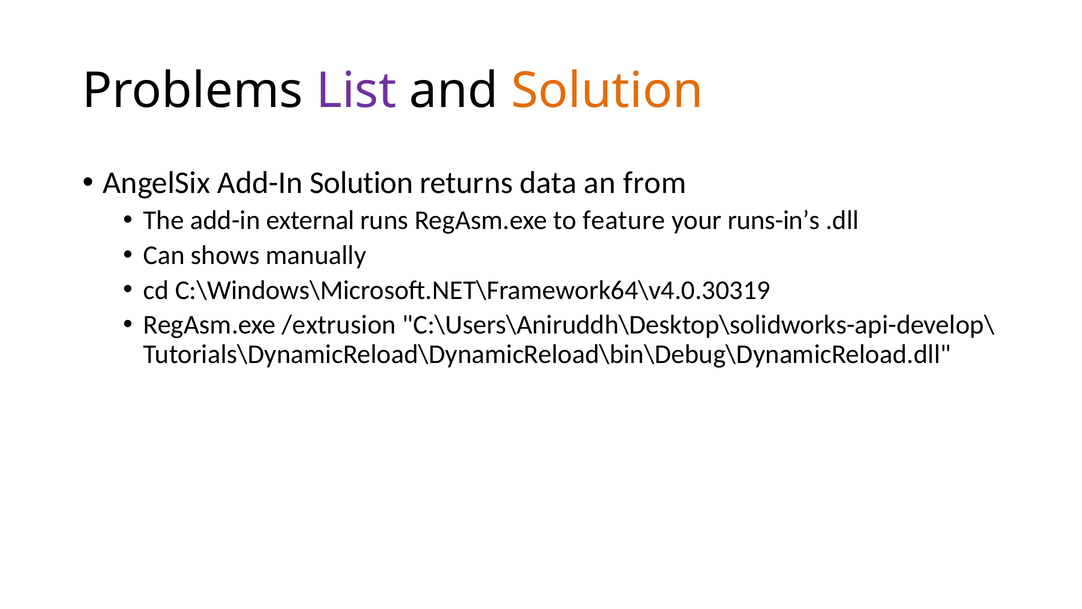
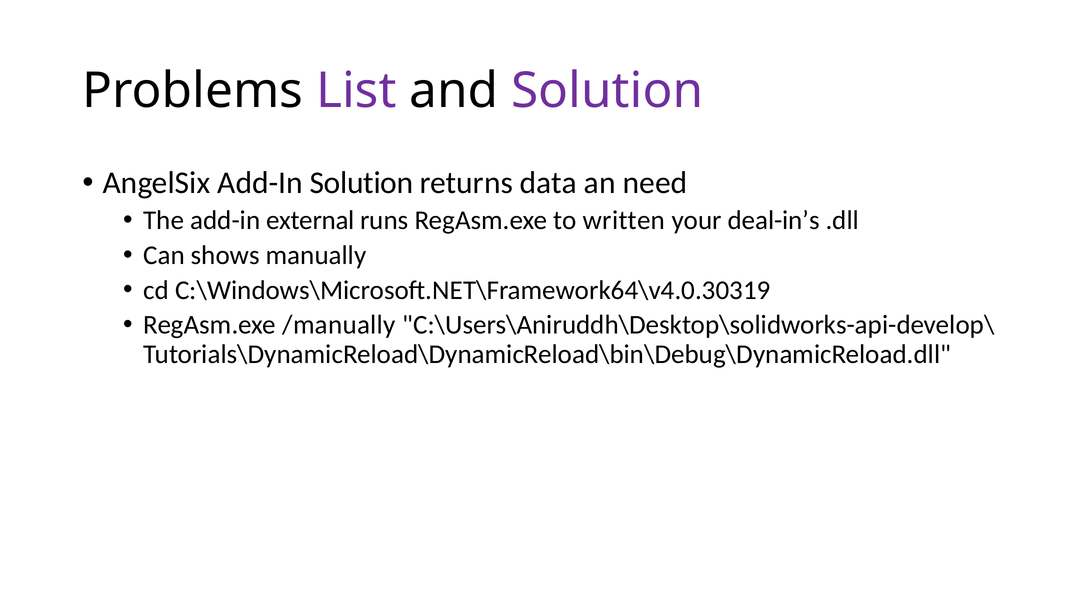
Solution at (607, 91) colour: orange -> purple
from: from -> need
feature: feature -> written
runs-in’s: runs-in’s -> deal-in’s
/extrusion: /extrusion -> /manually
